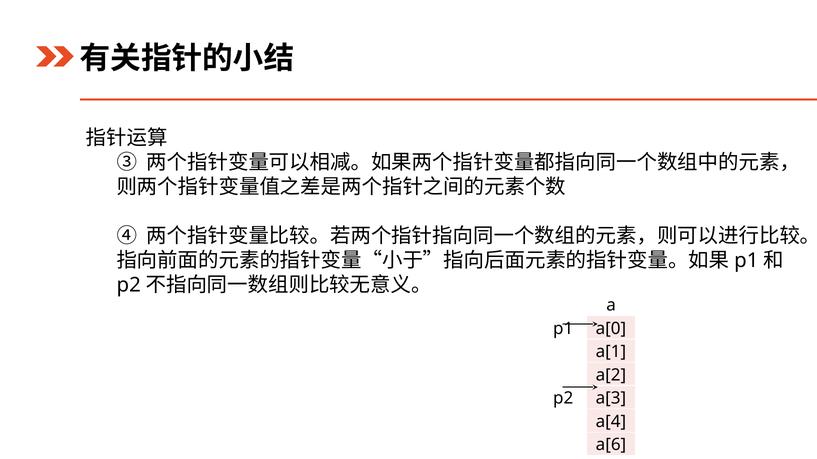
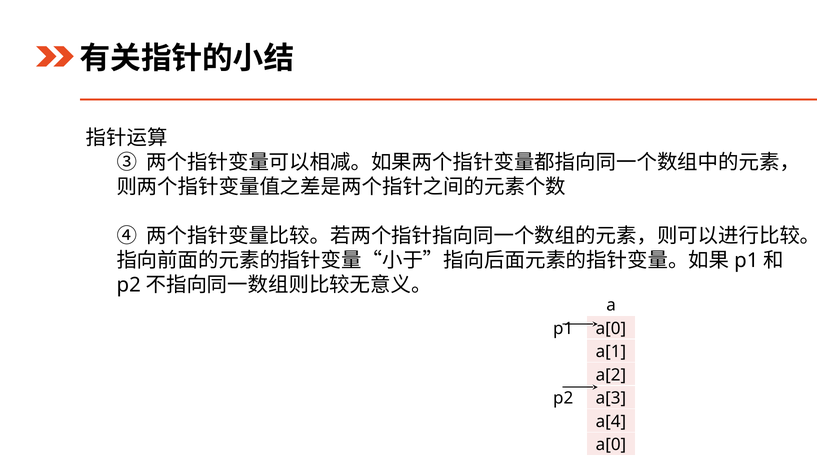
a[6 at (611, 445): a[6 -> a[0
